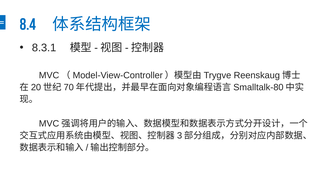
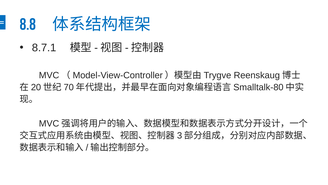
8.4: 8.4 -> 8.8
8.3.1: 8.3.1 -> 8.7.1
